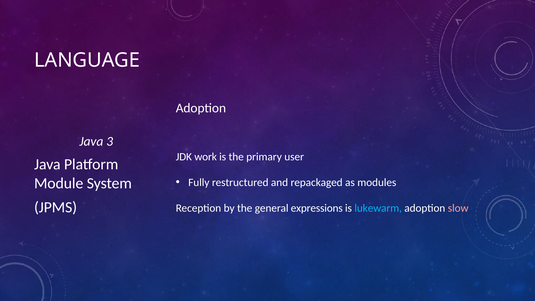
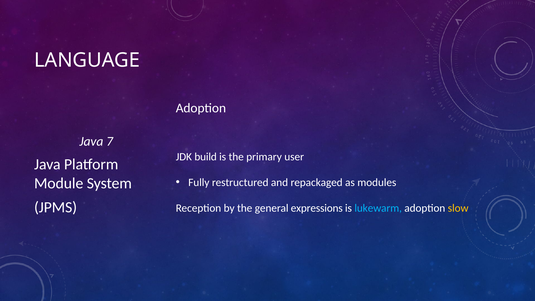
3: 3 -> 7
work: work -> build
slow colour: pink -> yellow
